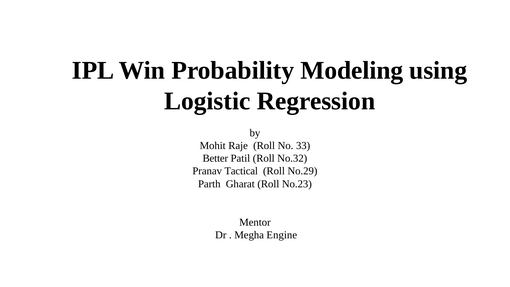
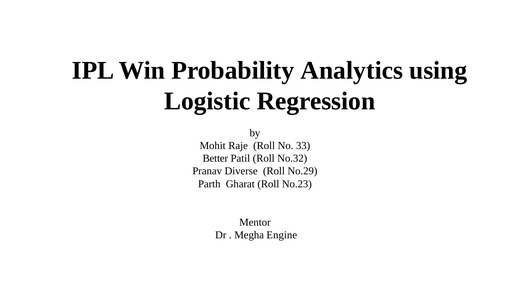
Modeling: Modeling -> Analytics
Tactical: Tactical -> Diverse
